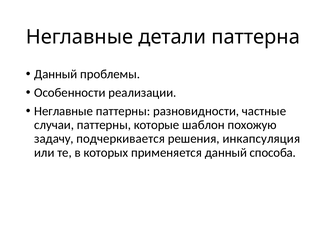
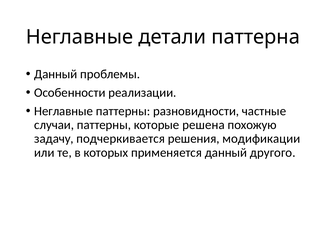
шаблон: шаблон -> решена
инкапсуляция: инкапсуляция -> модификации
способа: способа -> другого
